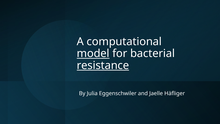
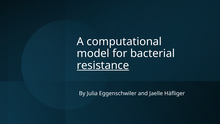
model underline: present -> none
